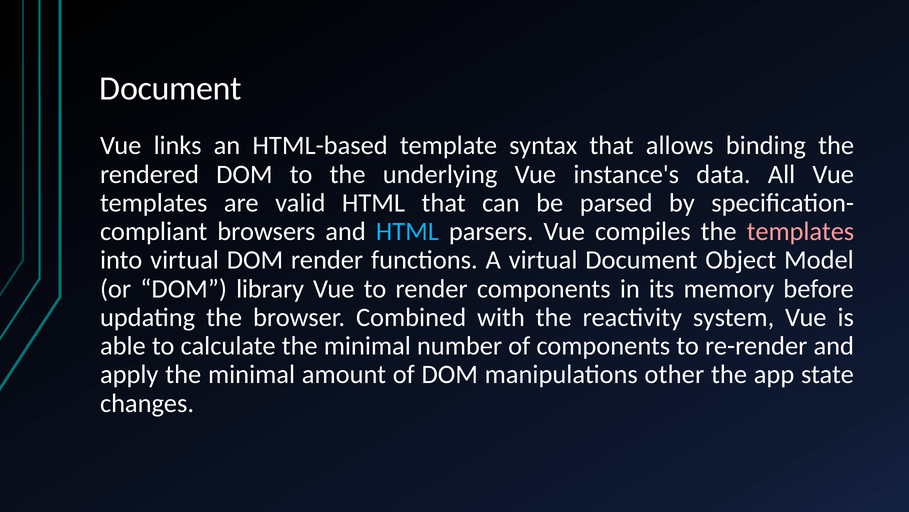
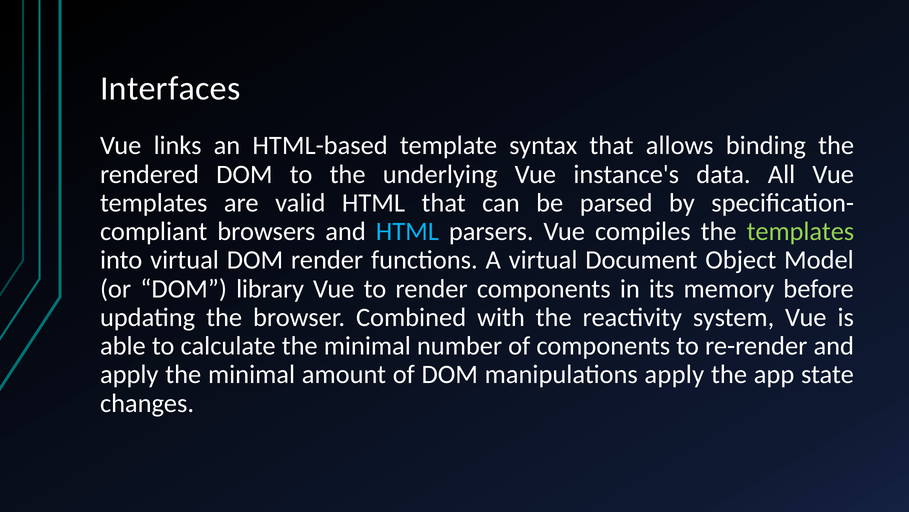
Document at (171, 89): Document -> Interfaces
templates at (800, 231) colour: pink -> light green
manipulations other: other -> apply
